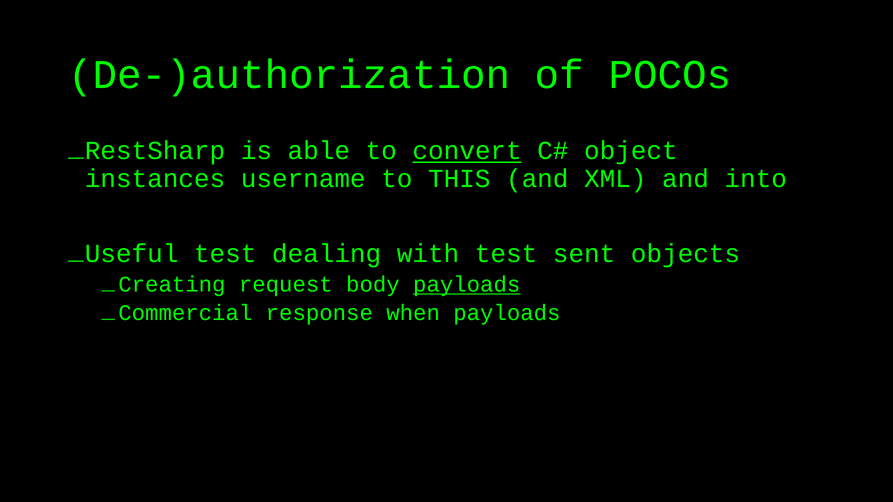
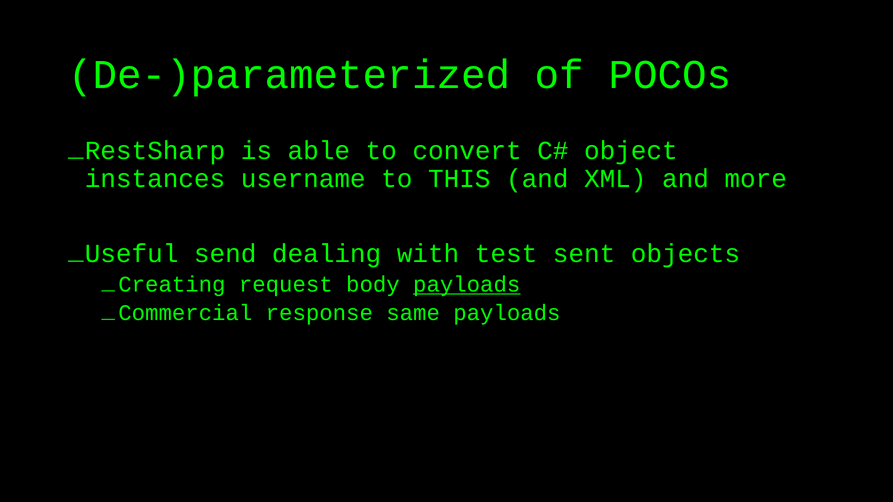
De-)authorization: De-)authorization -> De-)parameterized
convert underline: present -> none
into: into -> more
Useful test: test -> send
when: when -> same
